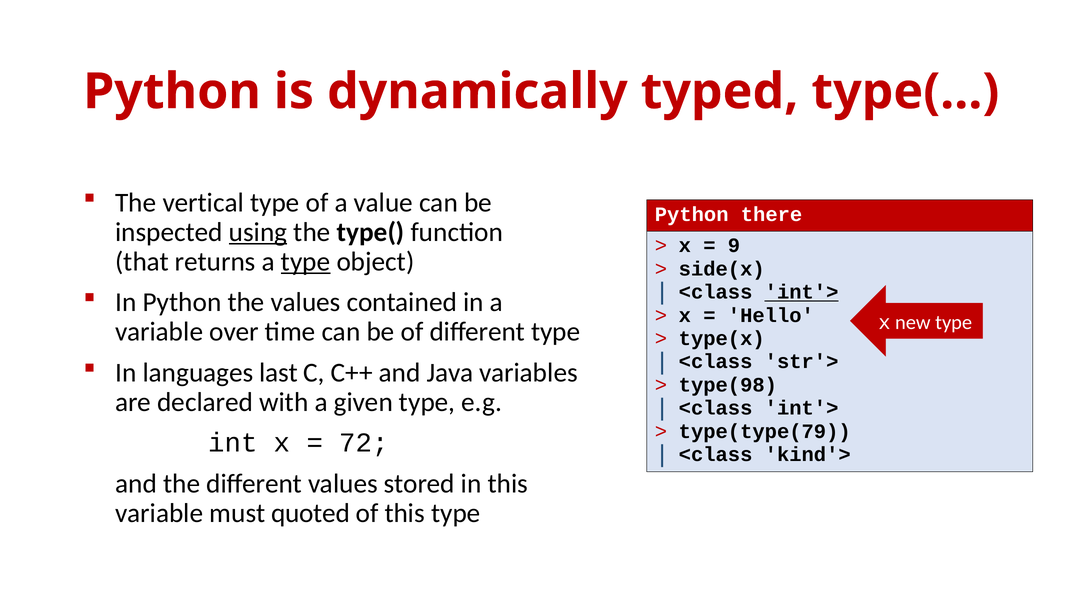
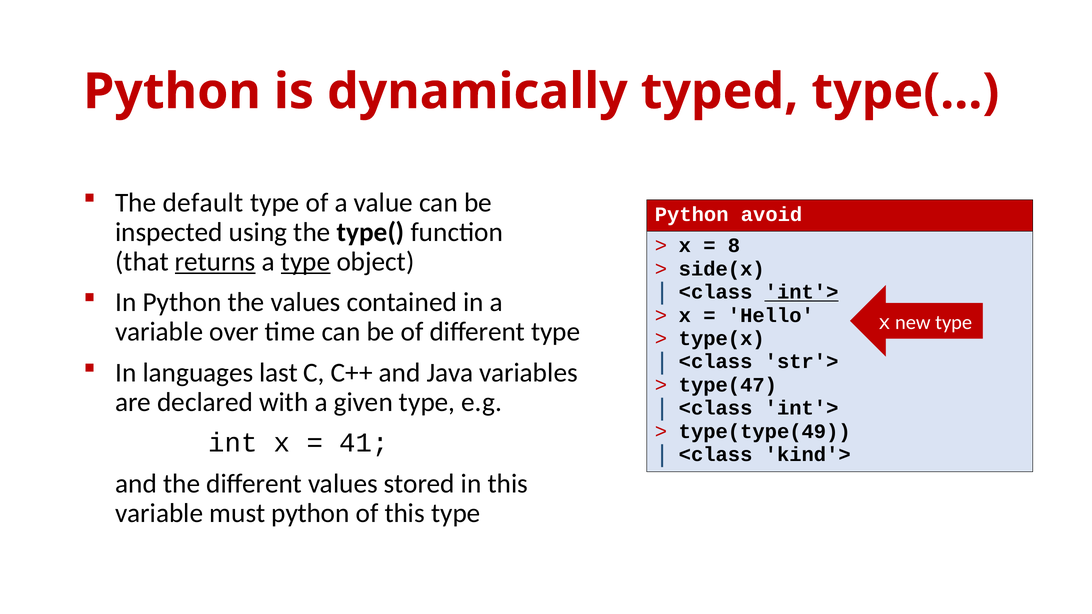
vertical: vertical -> default
there: there -> avoid
using underline: present -> none
9: 9 -> 8
returns underline: none -> present
type(98: type(98 -> type(47
type(type(79: type(type(79 -> type(type(49
72: 72 -> 41
must quoted: quoted -> python
